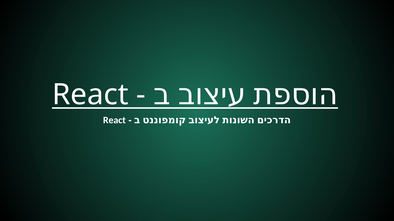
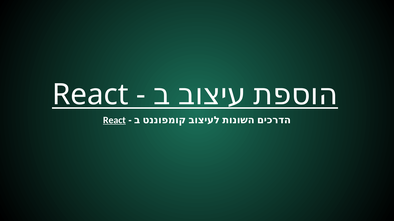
React at (114, 120) underline: none -> present
